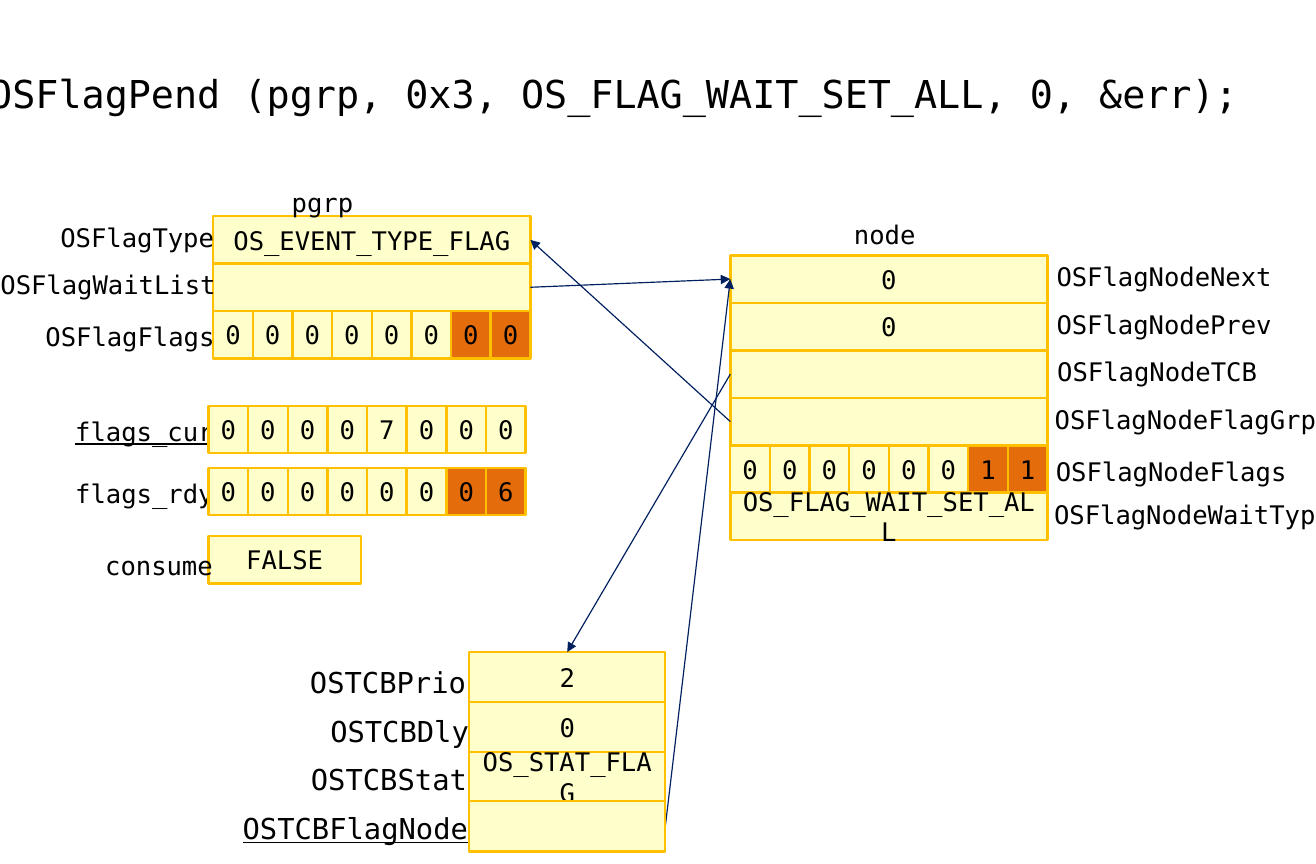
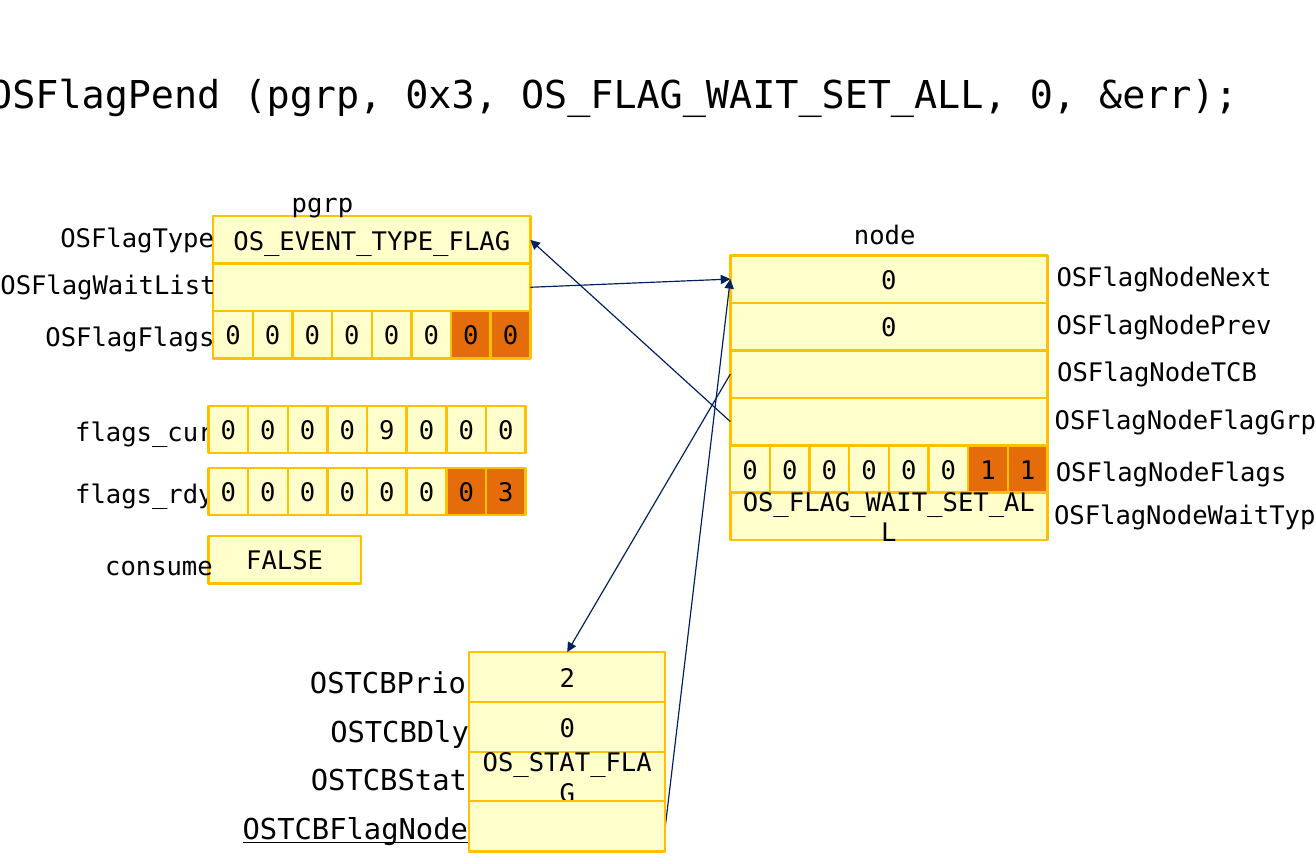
flags_cur underline: present -> none
7: 7 -> 9
6: 6 -> 3
